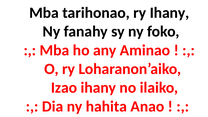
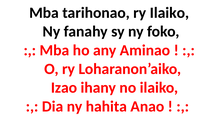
ry Ihany: Ihany -> Ilaiko
